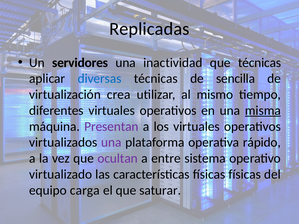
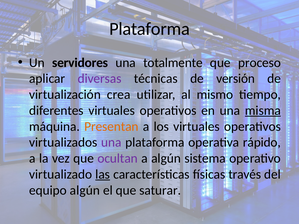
Replicadas at (149, 29): Replicadas -> Plataforma
inactividad: inactividad -> totalmente
que técnicas: técnicas -> proceso
diversas colour: blue -> purple
sencilla: sencilla -> versión
Presentan colour: purple -> orange
a entre: entre -> algún
las underline: none -> present
físicas físicas: físicas -> través
equipo carga: carga -> algún
